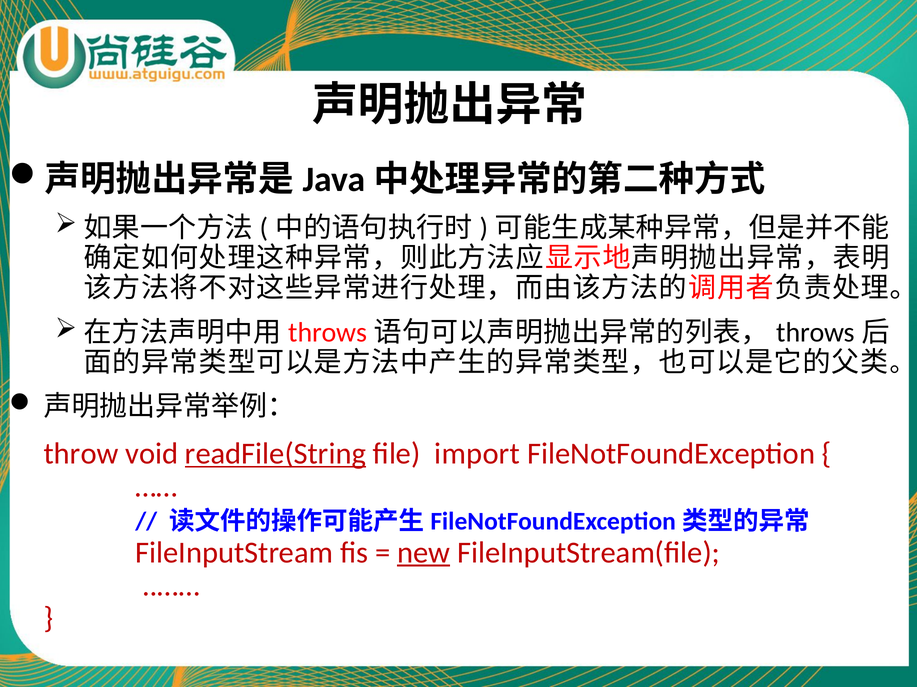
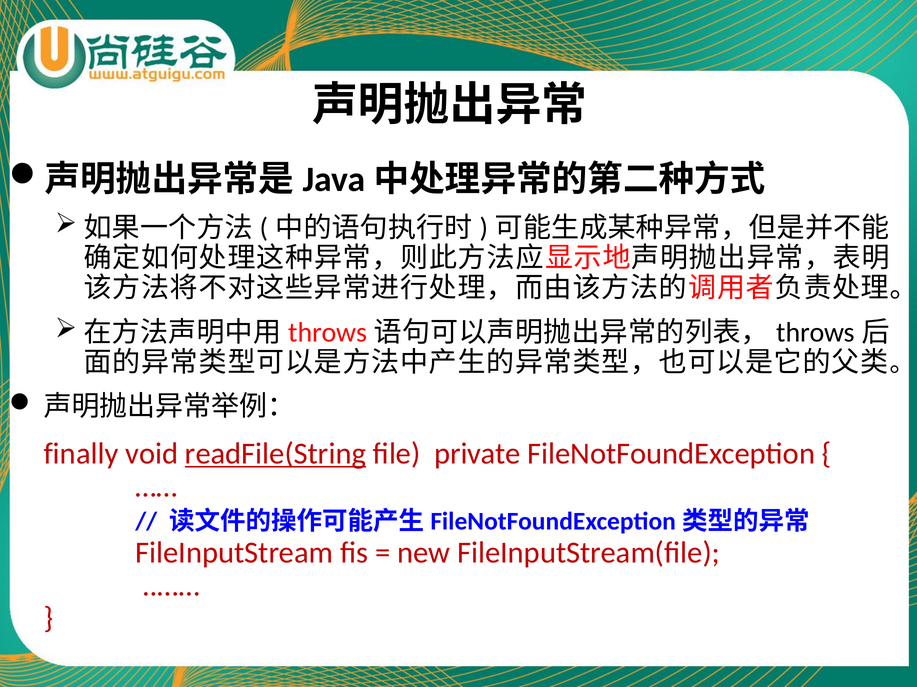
throw: throw -> finally
import: import -> private
new underline: present -> none
